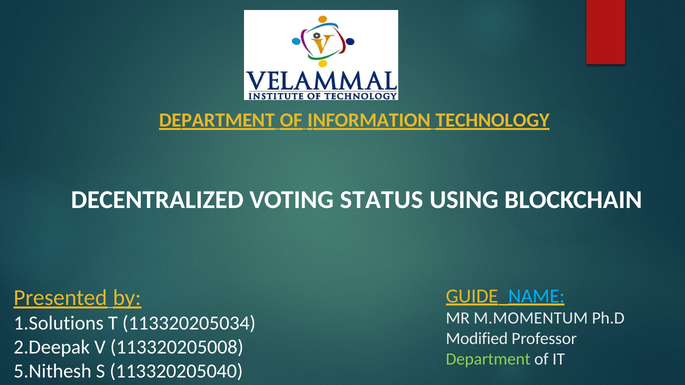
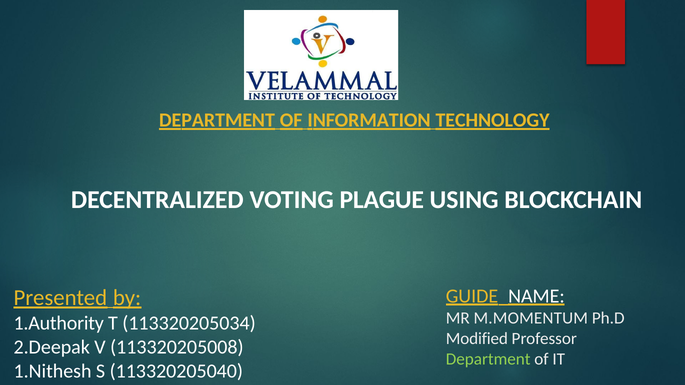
STATUS: STATUS -> PLAGUE
NAME colour: light blue -> white
1.Solutions: 1.Solutions -> 1.Authority
5.Nithesh: 5.Nithesh -> 1.Nithesh
